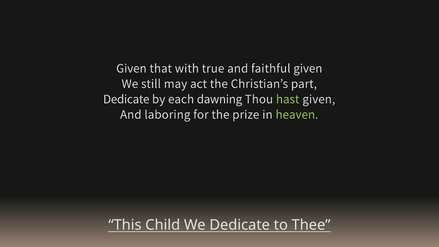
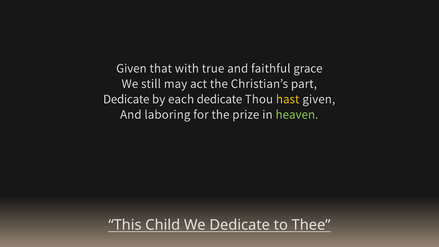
faithful given: given -> grace
each dawning: dawning -> dedicate
hast colour: light green -> yellow
